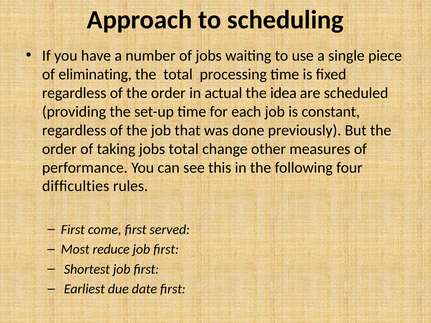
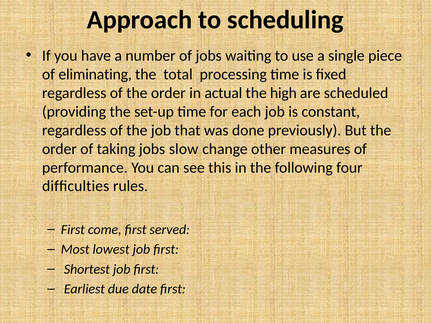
idea: idea -> high
jobs total: total -> slow
reduce: reduce -> lowest
